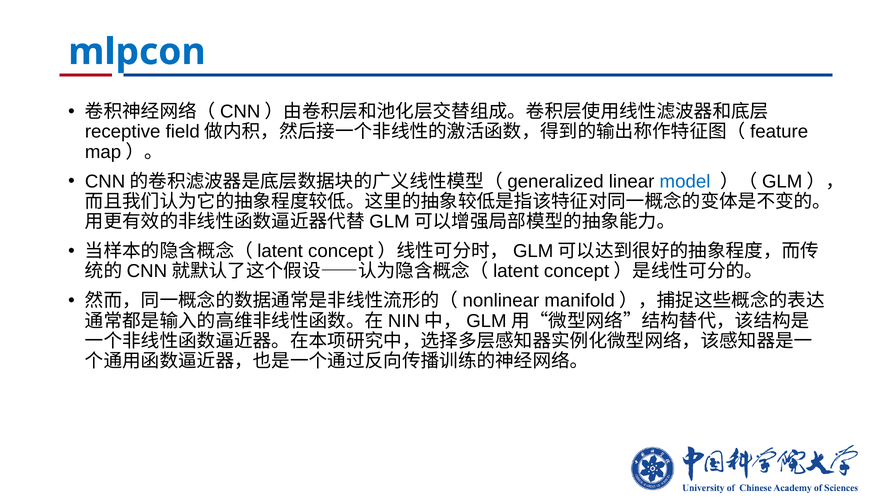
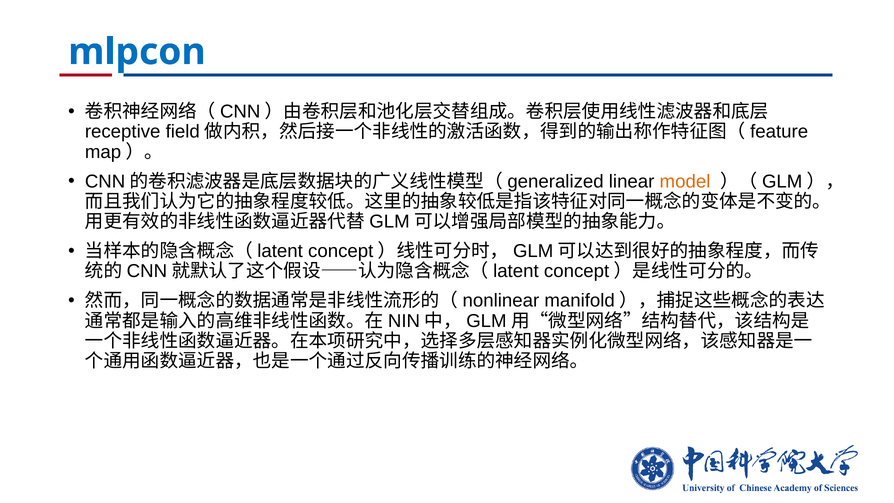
model colour: blue -> orange
